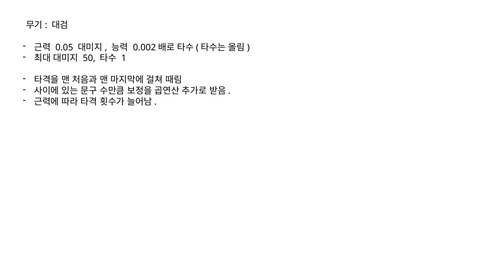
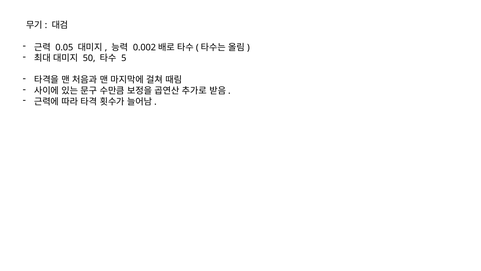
1: 1 -> 5
